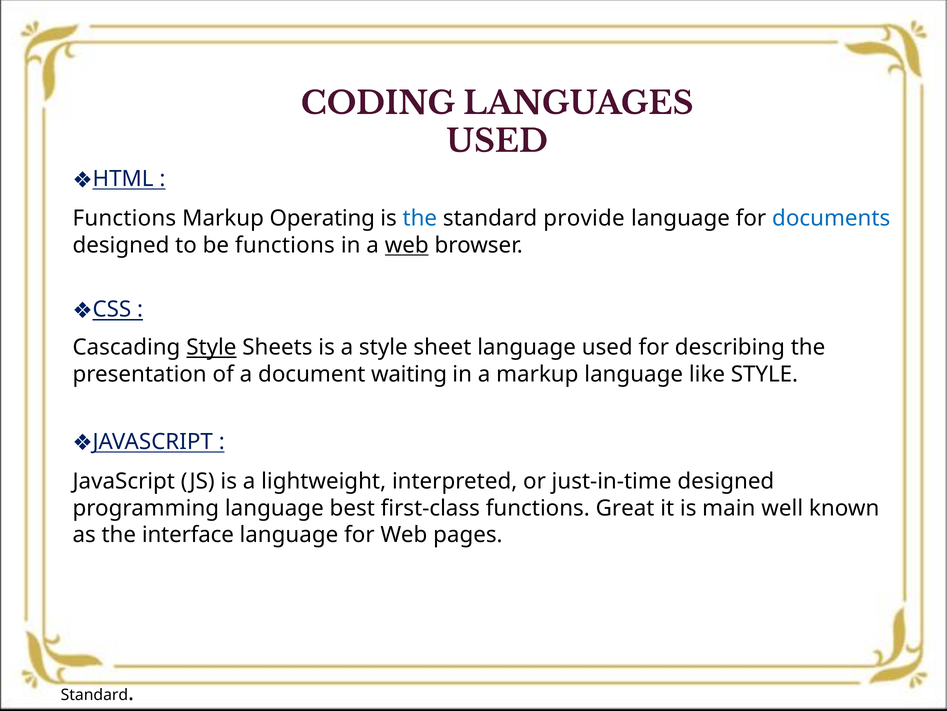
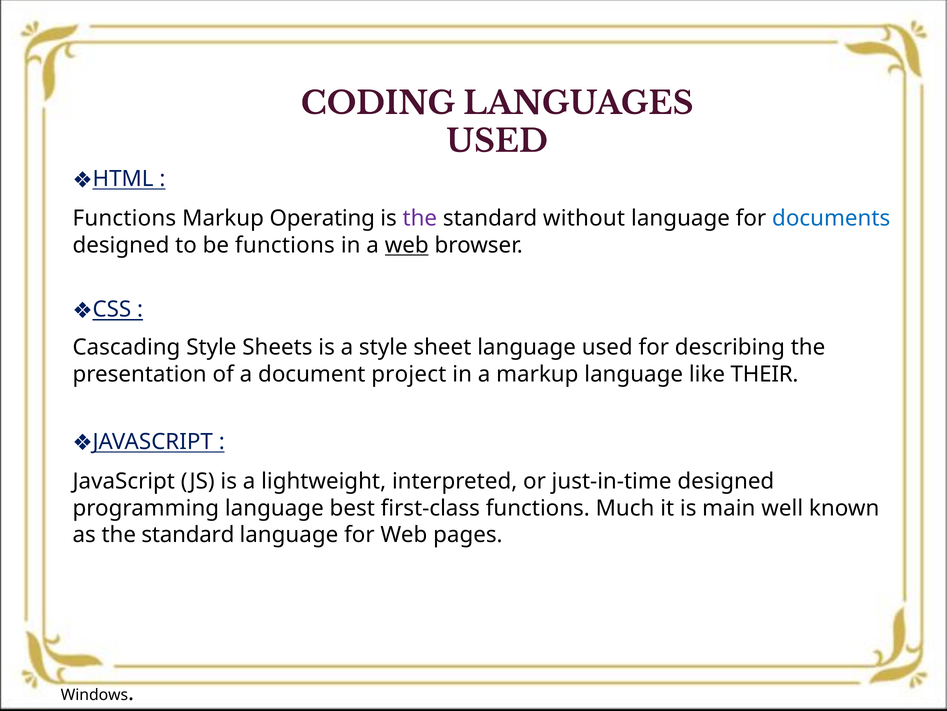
the at (420, 218) colour: blue -> purple
provide: provide -> without
Style at (211, 347) underline: present -> none
waiting: waiting -> project
like STYLE: STYLE -> THEIR
Great: Great -> Much
as the interface: interface -> standard
Standard at (94, 694): Standard -> Windows
